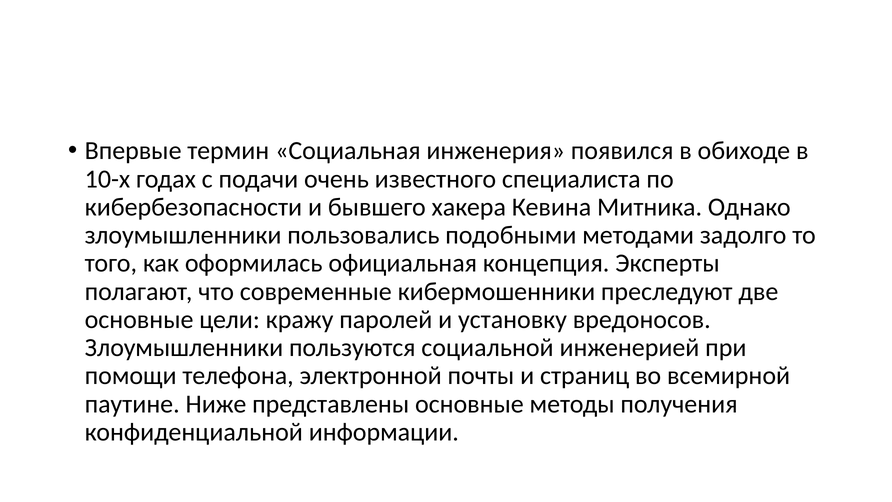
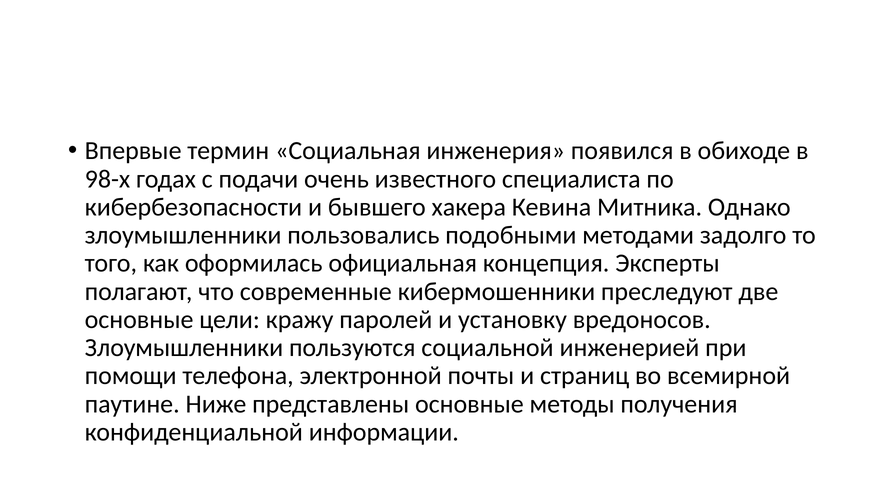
10-х: 10-х -> 98-х
